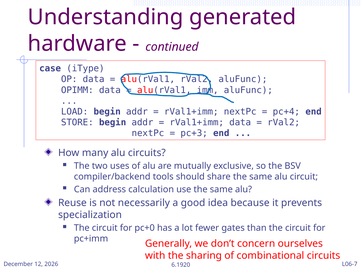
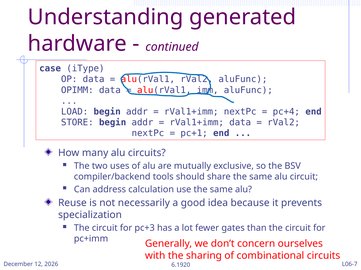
pc+3: pc+3 -> pc+1
pc+0: pc+0 -> pc+3
